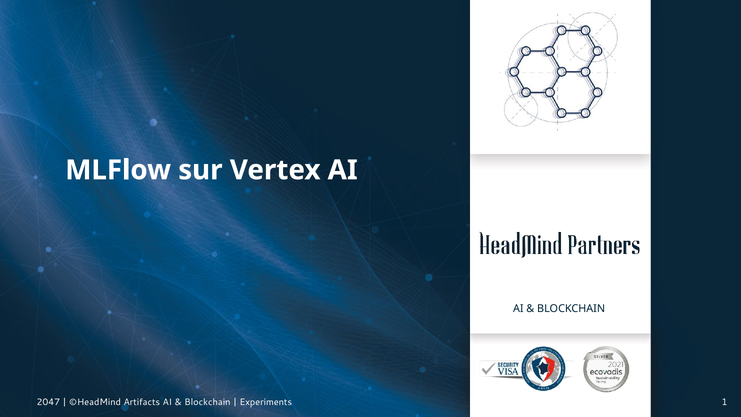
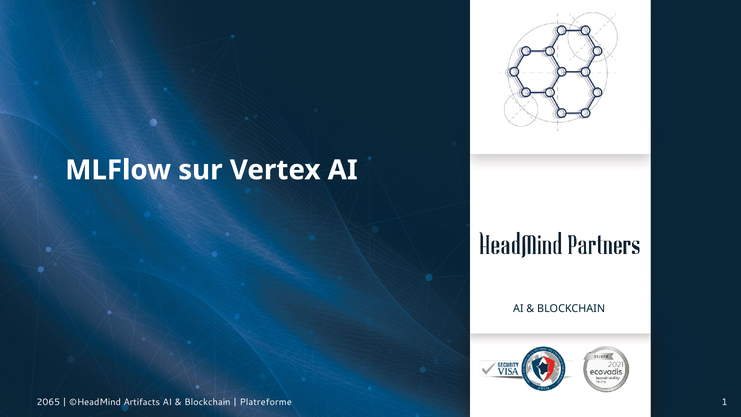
2047: 2047 -> 2065
Experiments: Experiments -> Platreforme
